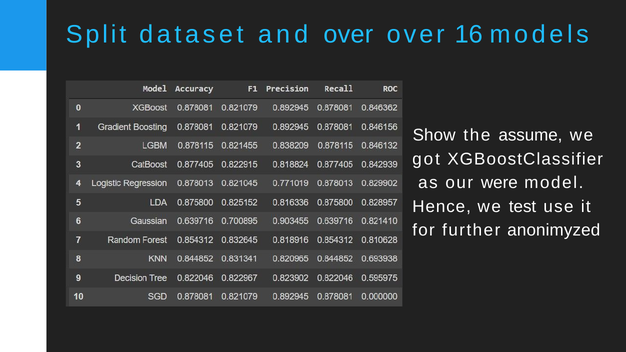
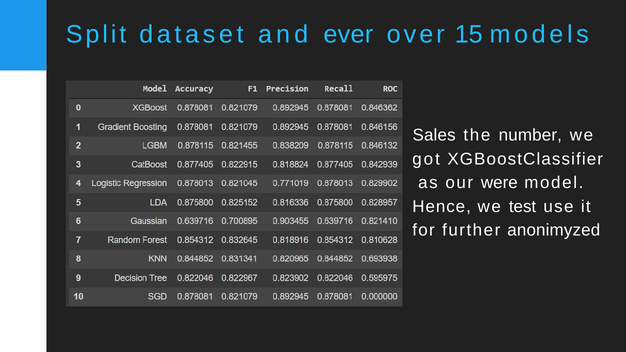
and over: over -> ever
16: 16 -> 15
Show: Show -> Sales
assume: assume -> number
